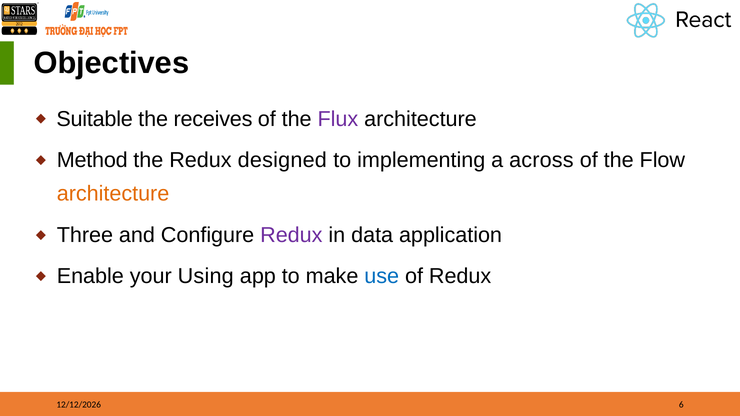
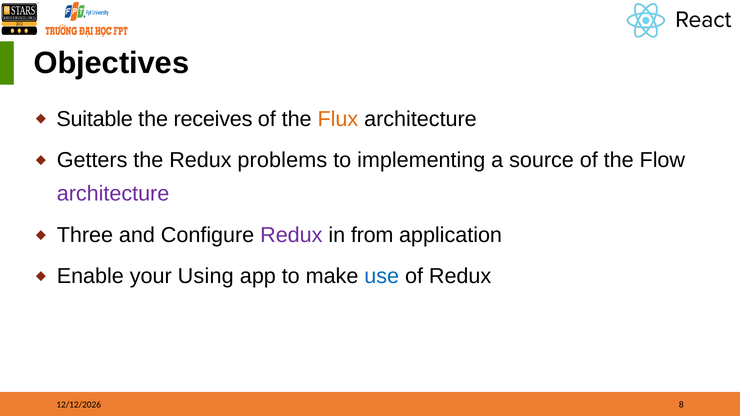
Flux colour: purple -> orange
Method: Method -> Getters
designed: designed -> problems
across: across -> source
architecture at (113, 194) colour: orange -> purple
data: data -> from
6: 6 -> 8
